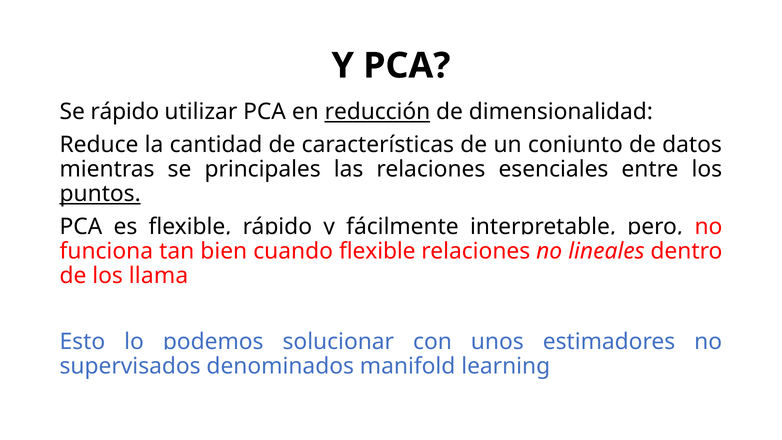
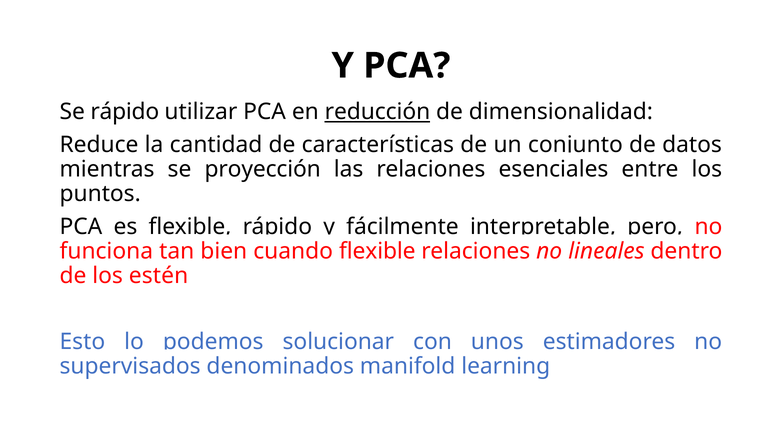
principales: principales -> proyección
puntos underline: present -> none
llama: llama -> estén
